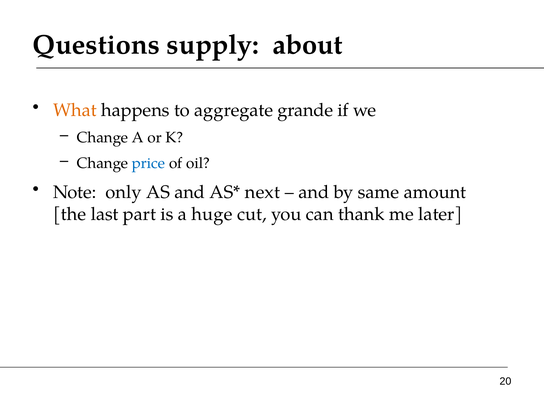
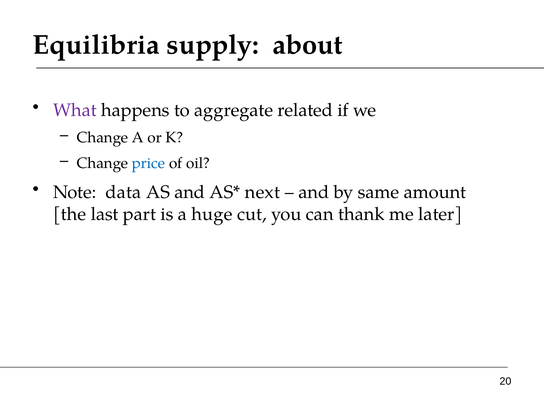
Questions: Questions -> Equilibria
What colour: orange -> purple
grande: grande -> related
only: only -> data
